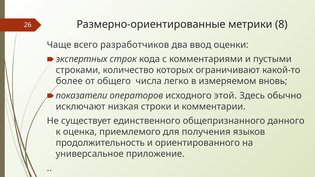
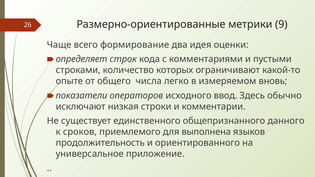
8: 8 -> 9
разработчиков: разработчиков -> формирование
ввод: ввод -> идея
экспертных: экспертных -> определяет
более: более -> опыте
этой: этой -> ввод
оценка: оценка -> сроков
получения: получения -> выполнена
